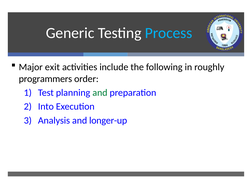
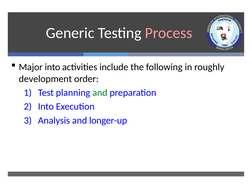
Process colour: light blue -> pink
Major exit: exit -> into
programmers: programmers -> development
